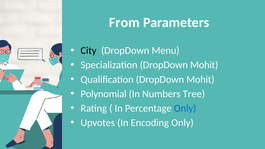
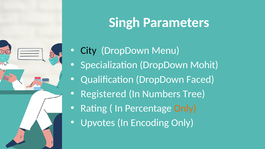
From: From -> Singh
Qualification DropDown Mohit: Mohit -> Faced
Polynomial: Polynomial -> Registered
Only at (185, 108) colour: blue -> orange
